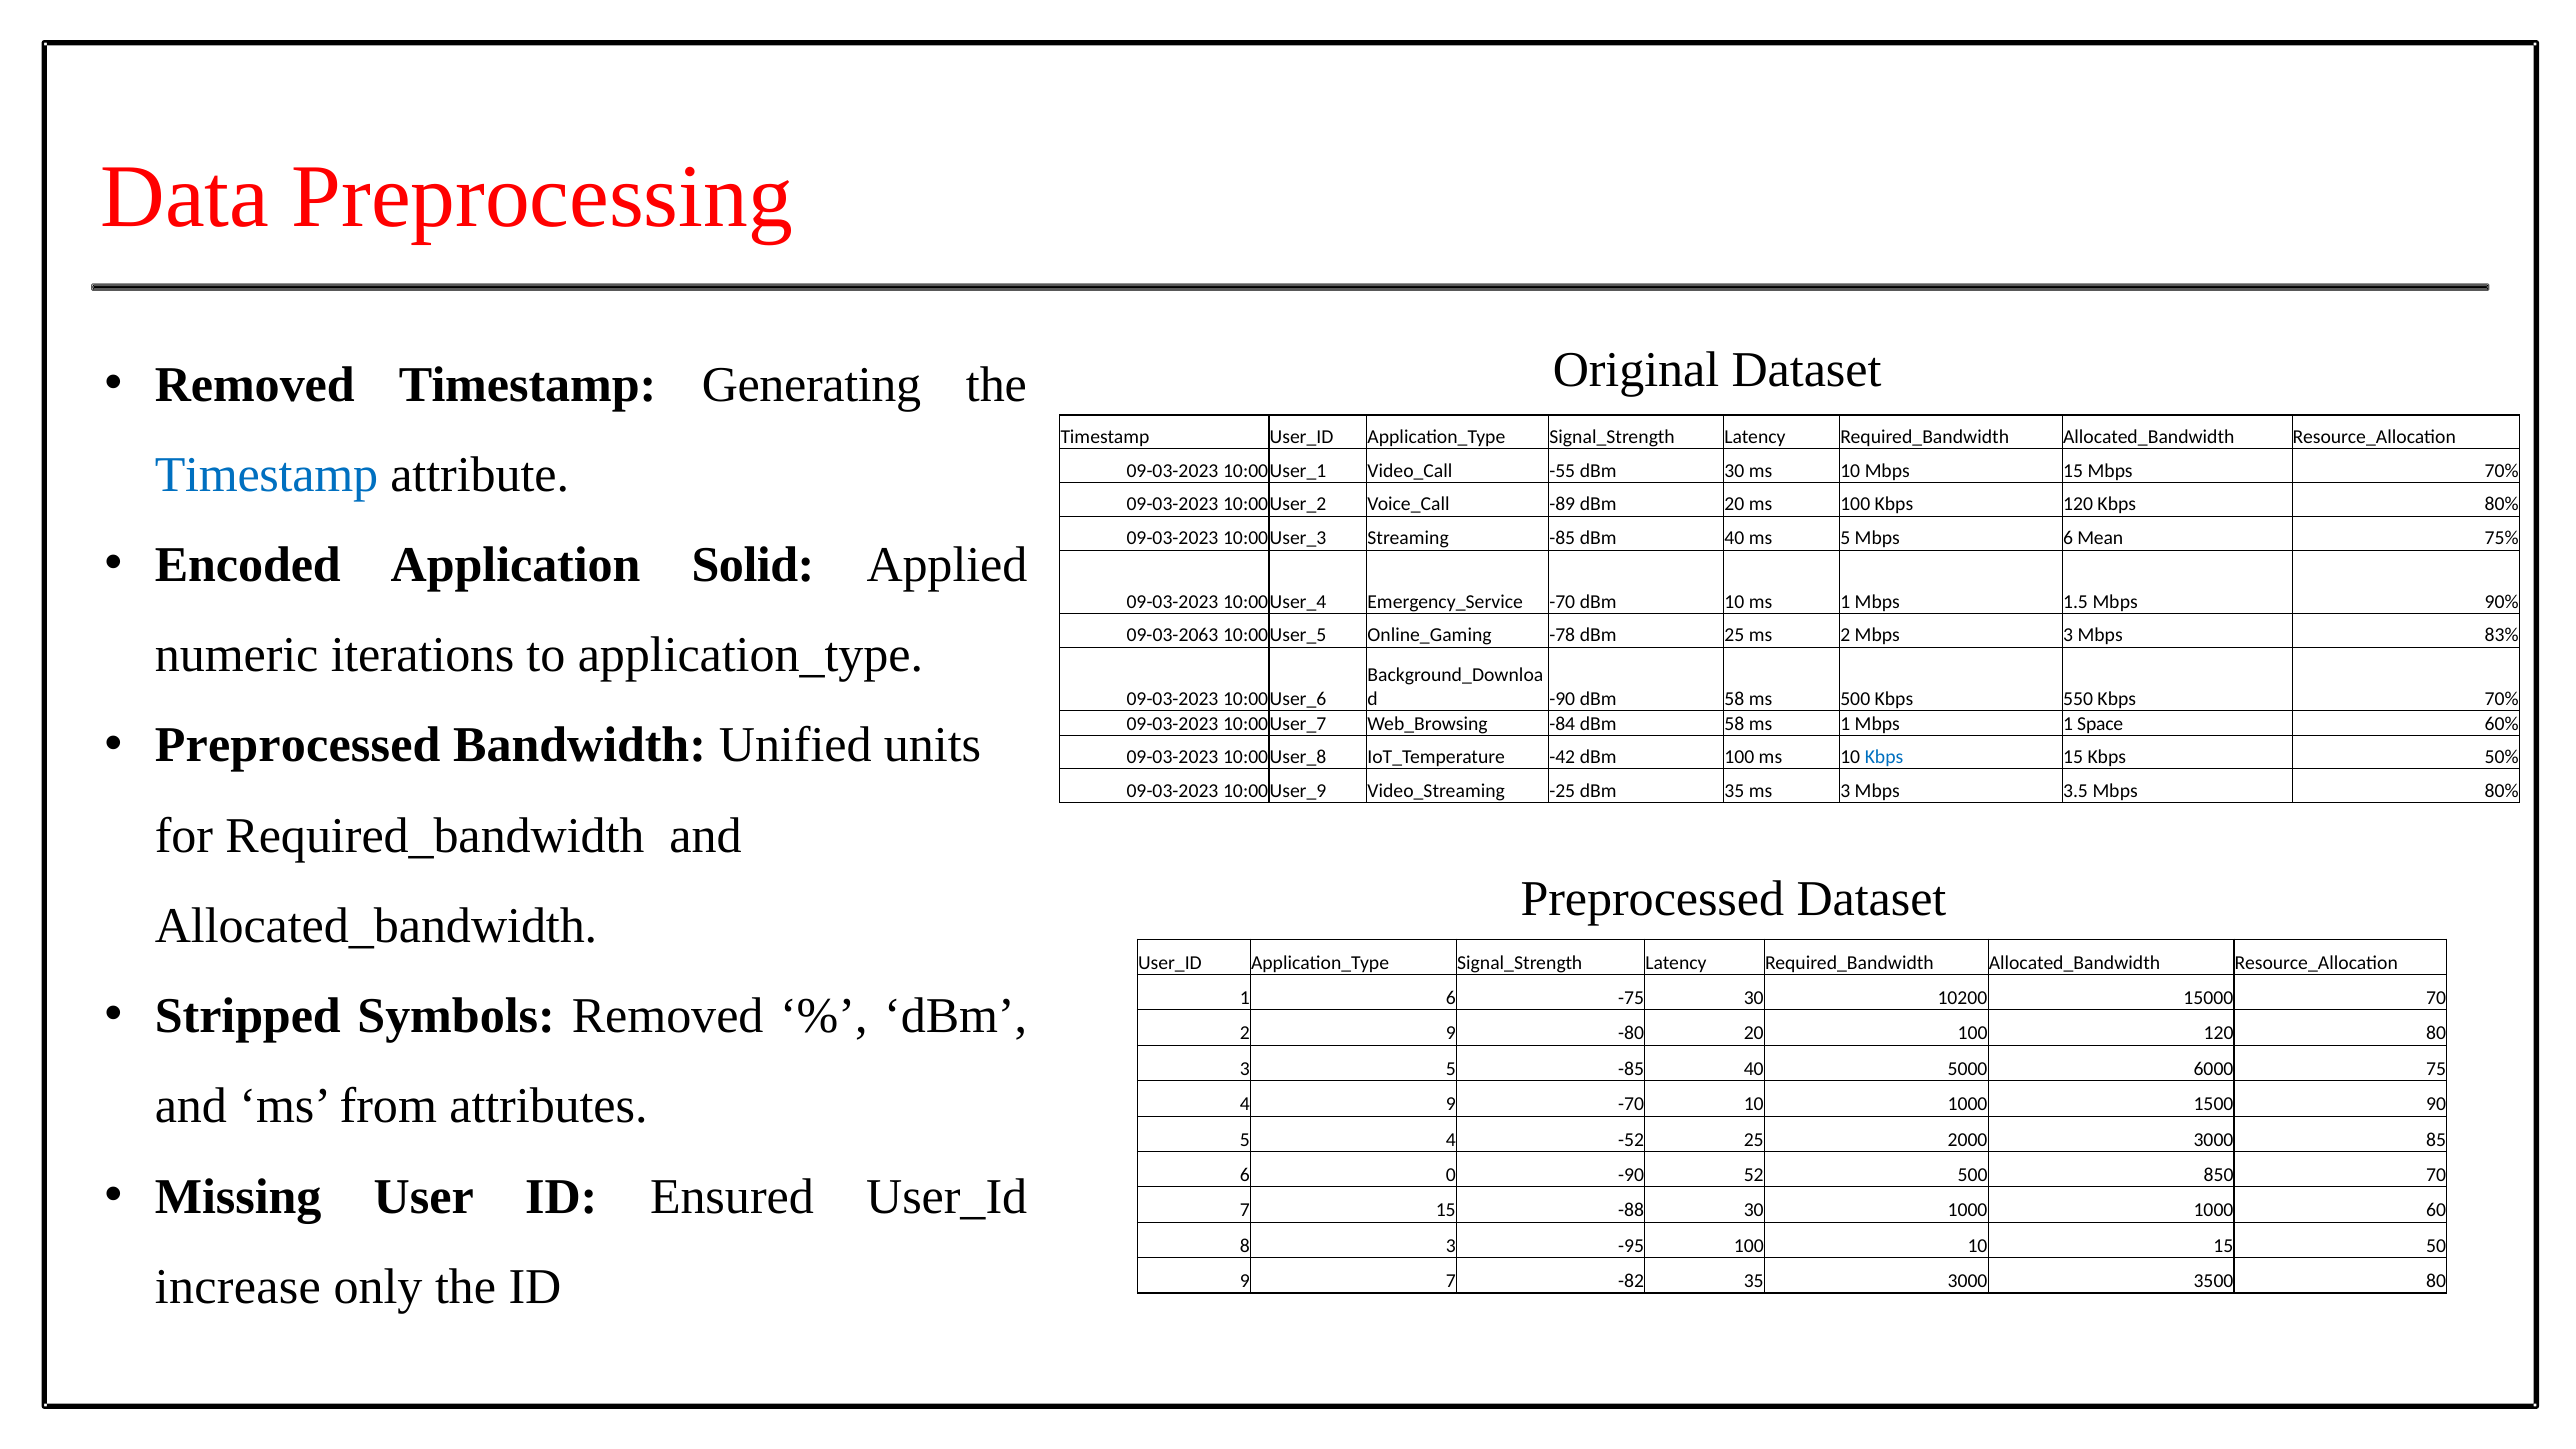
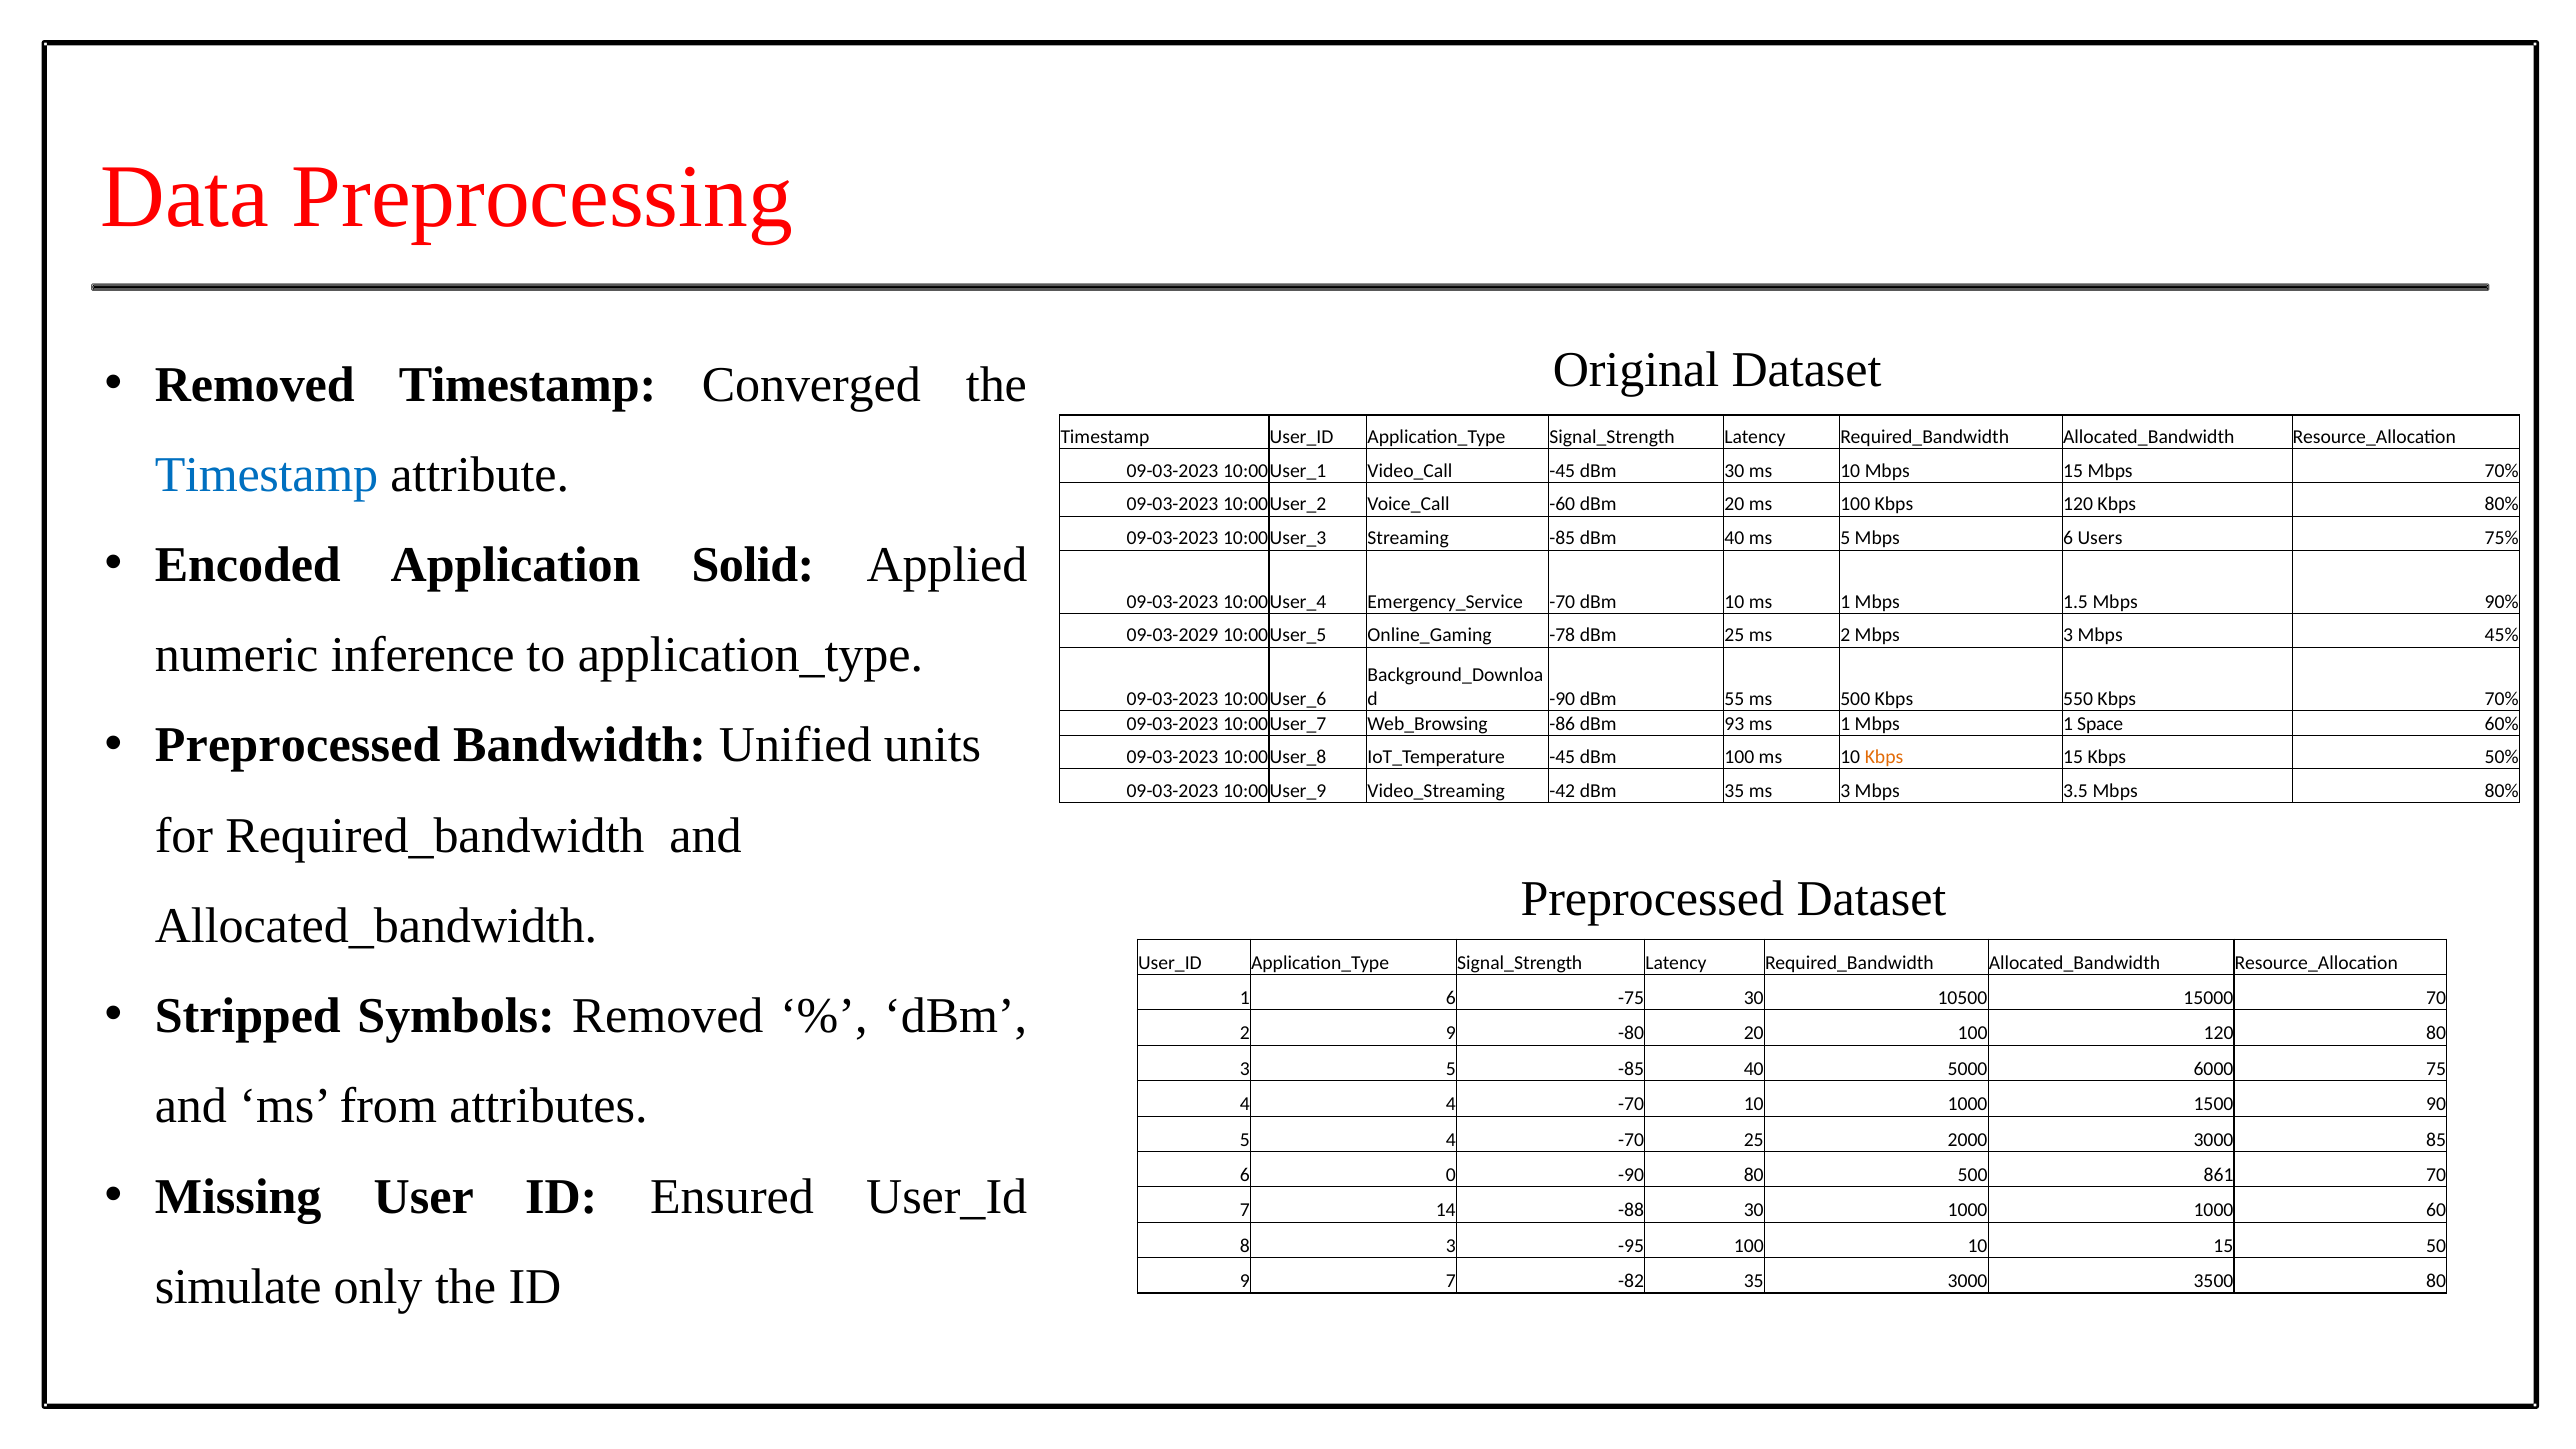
Generating: Generating -> Converged
-55 at (1562, 471): -55 -> -45
-89: -89 -> -60
Mean: Mean -> Users
09-03-2063: 09-03-2063 -> 09-03-2029
83%: 83% -> 45%
iterations: iterations -> inference
-90 dBm 58: 58 -> 55
-84: -84 -> -86
58 at (1734, 724): 58 -> 93
-42 at (1562, 757): -42 -> -45
Kbps at (1884, 757) colour: blue -> orange
-25: -25 -> -42
10200: 10200 -> 10500
4 9: 9 -> 4
5 4 -52: -52 -> -70
-90 52: 52 -> 80
850: 850 -> 861
7 15: 15 -> 14
increase: increase -> simulate
